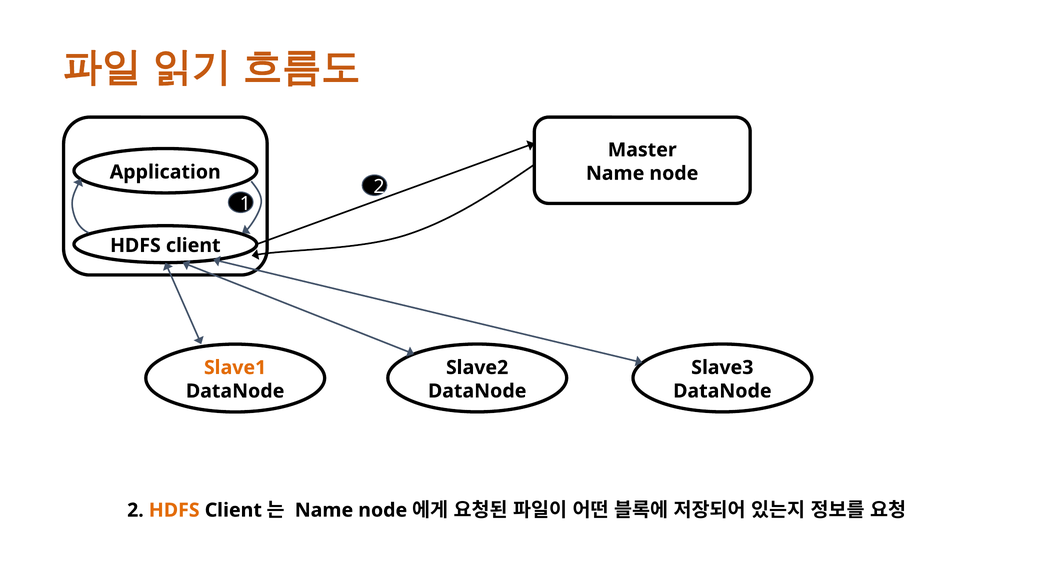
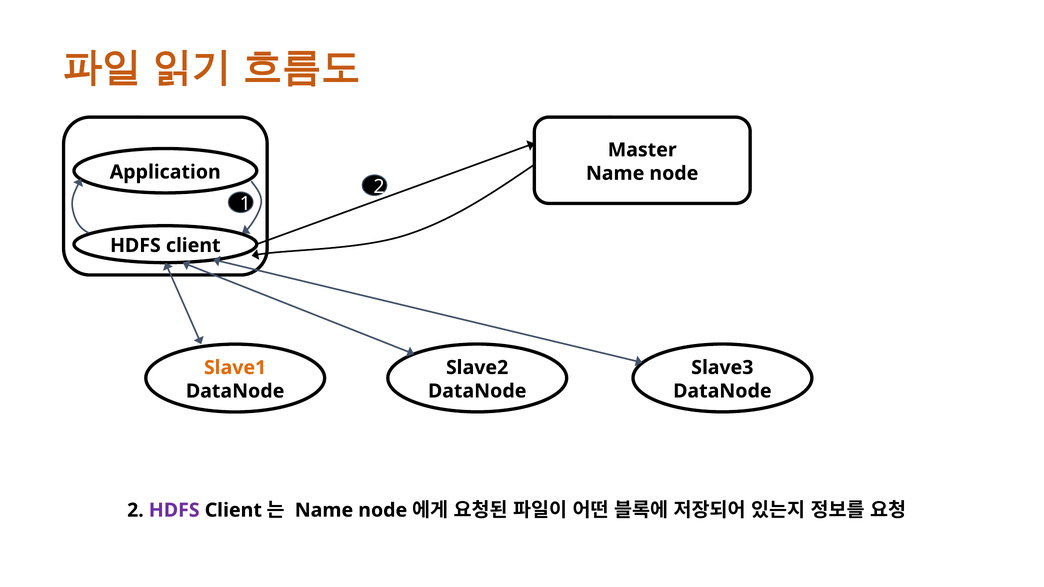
HDFS at (174, 511) colour: orange -> purple
